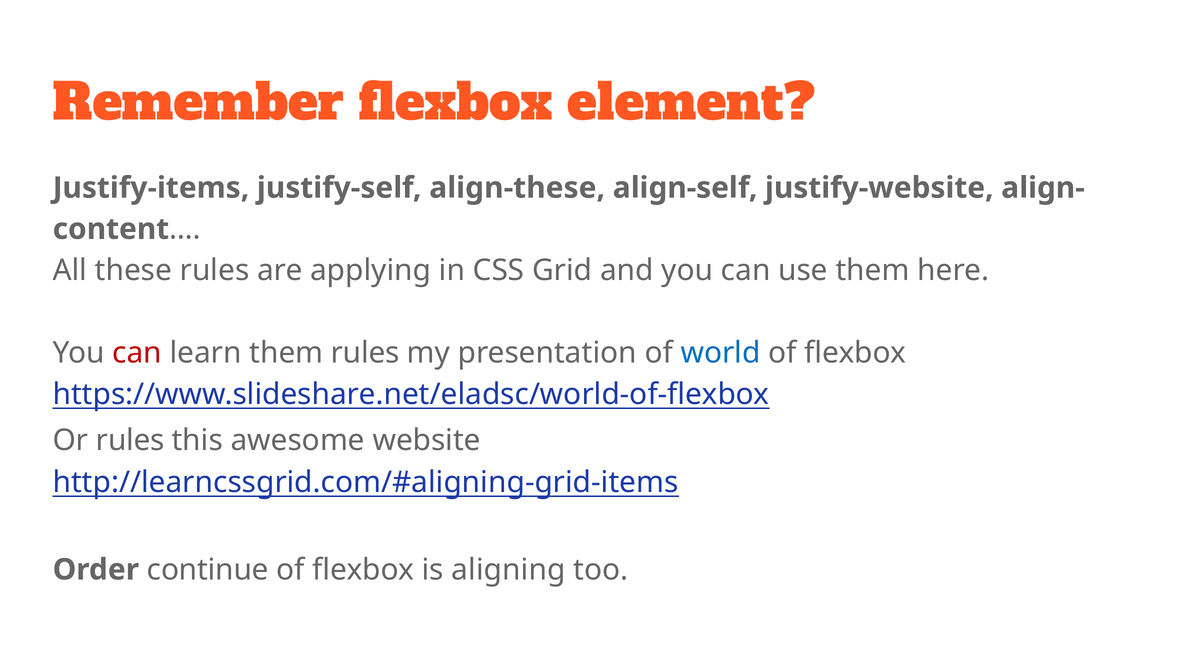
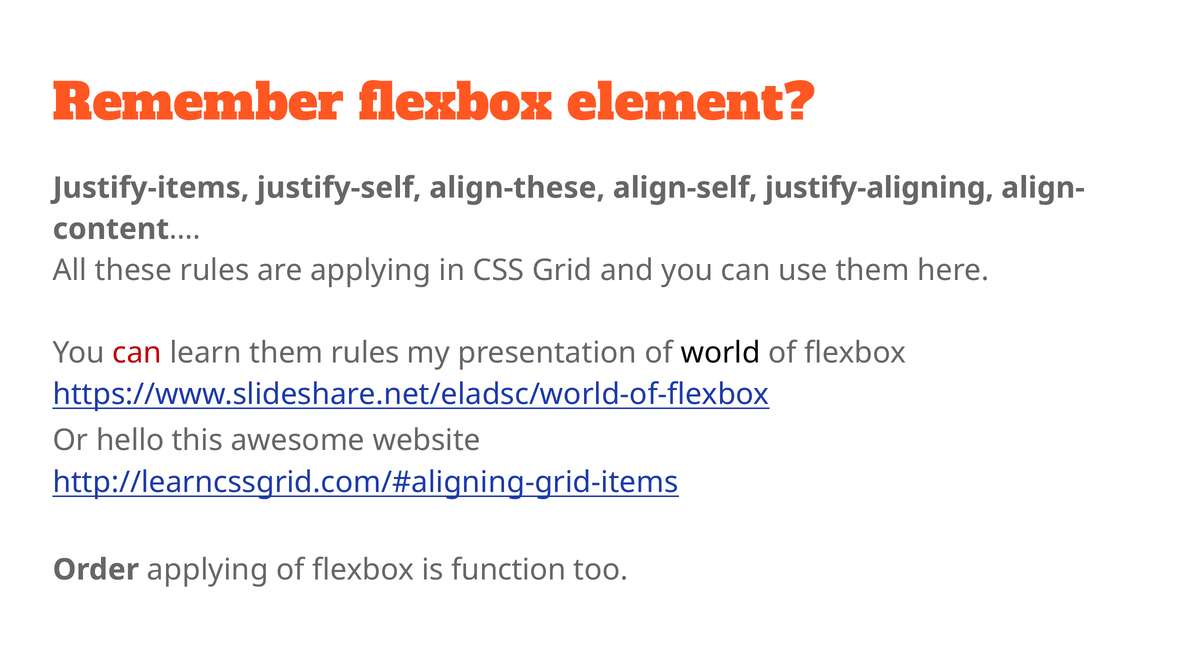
justify-website: justify-website -> justify-aligning
world colour: blue -> black
Or rules: rules -> hello
Order continue: continue -> applying
aligning: aligning -> function
